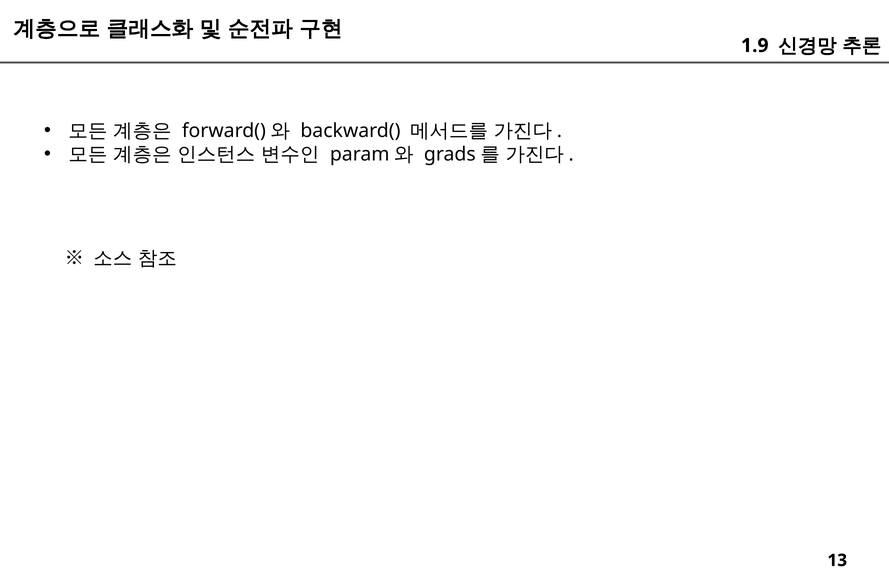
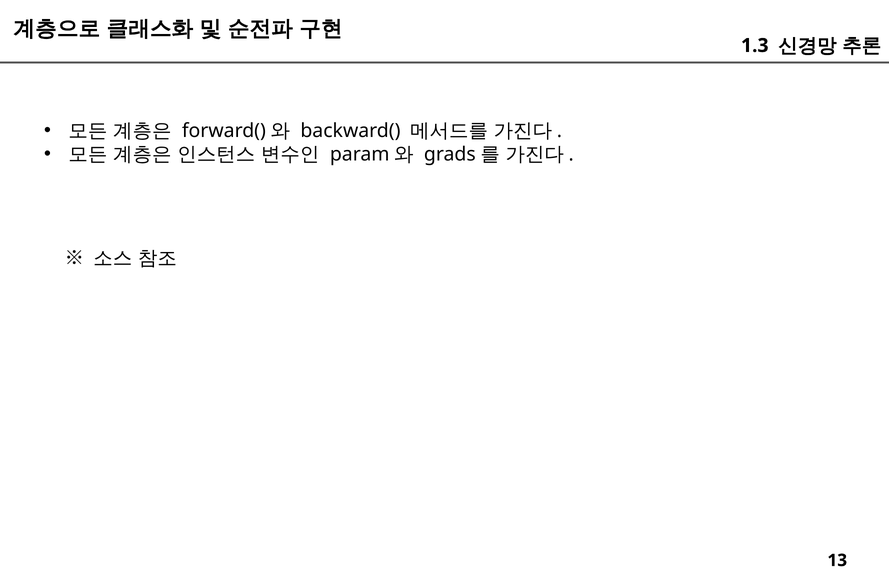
1.9: 1.9 -> 1.3
